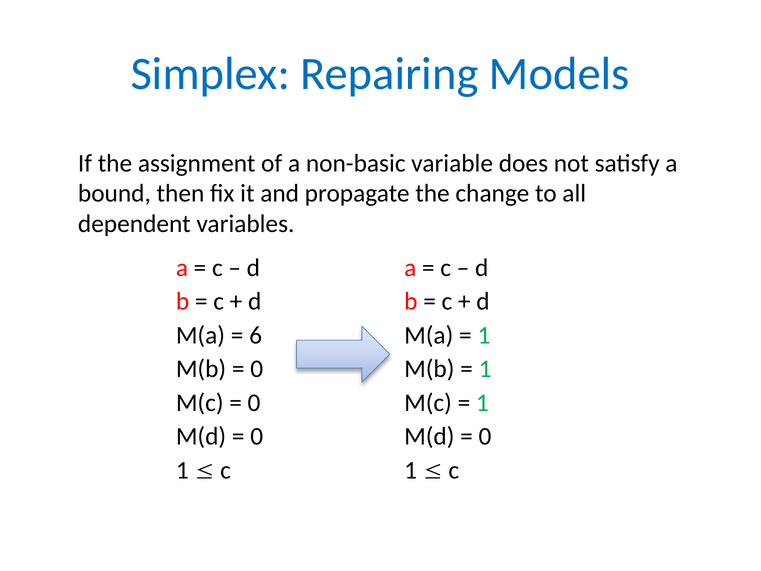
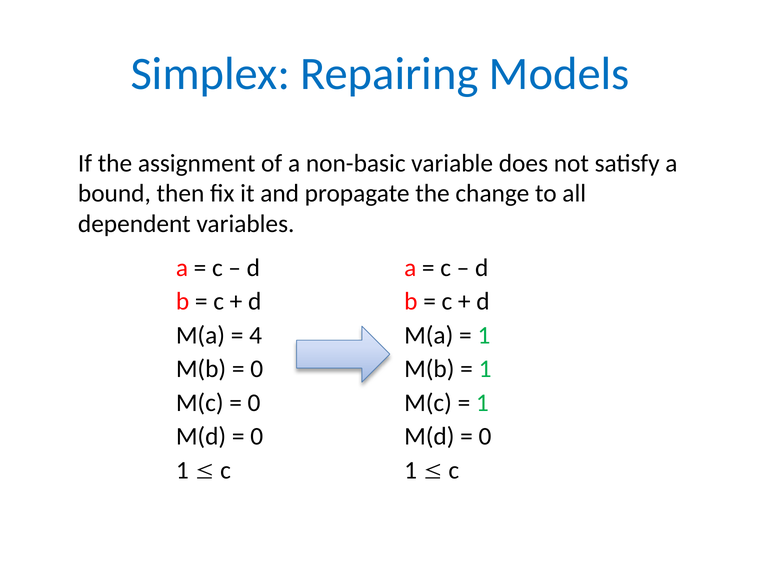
6: 6 -> 4
